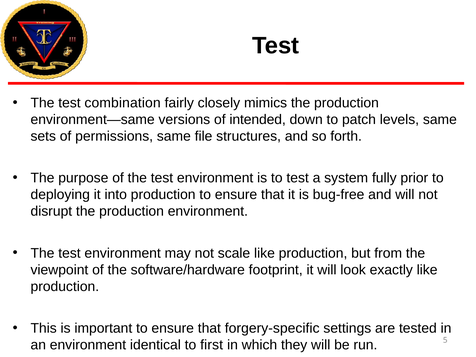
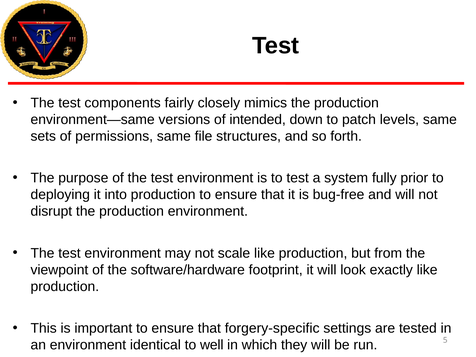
combination: combination -> components
first: first -> well
